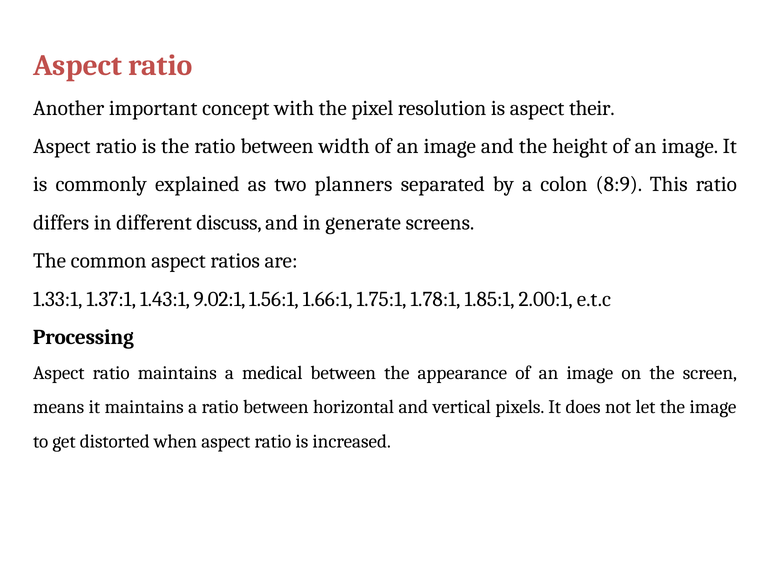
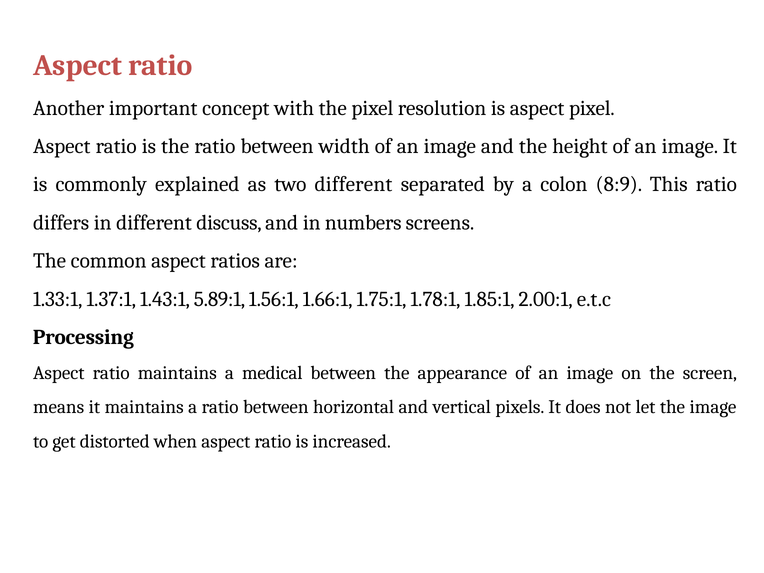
aspect their: their -> pixel
two planners: planners -> different
generate: generate -> numbers
9.02:1: 9.02:1 -> 5.89:1
